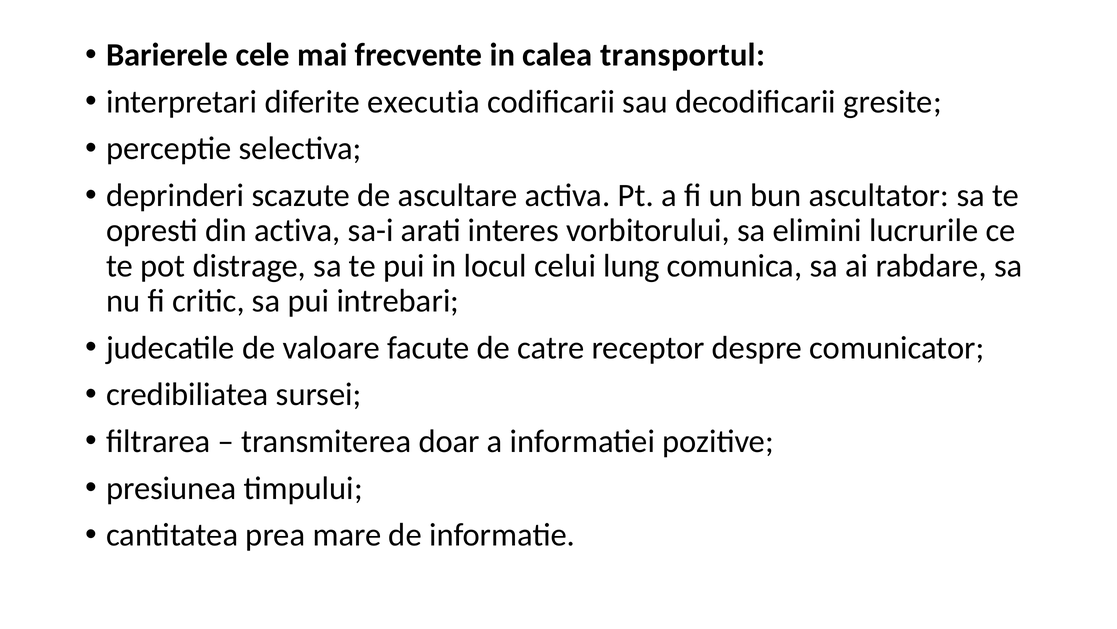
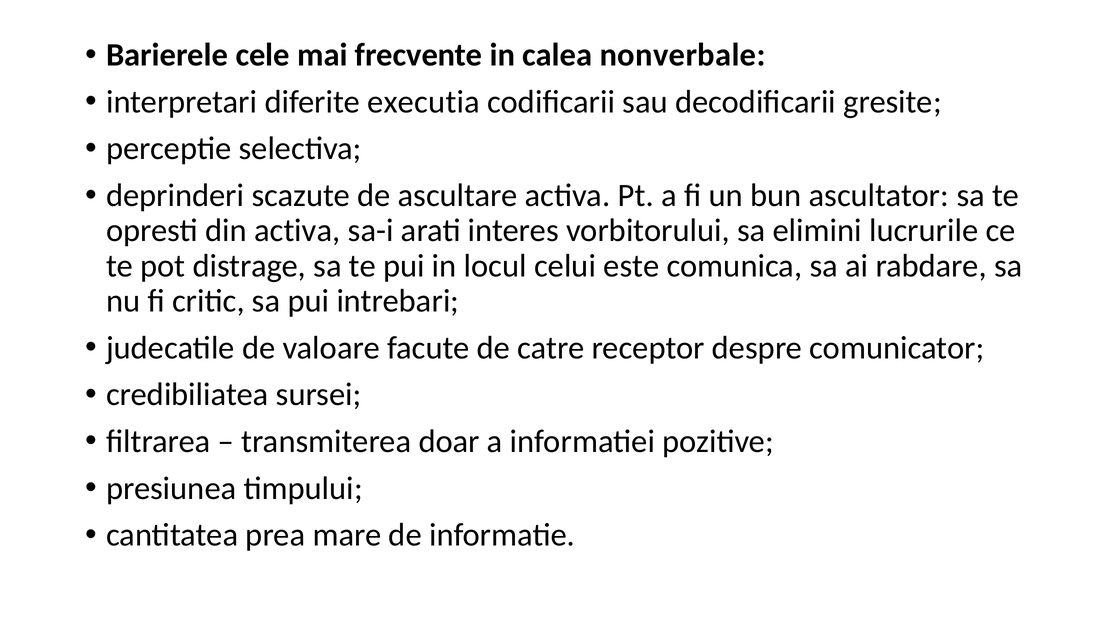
transportul: transportul -> nonverbale
lung: lung -> este
